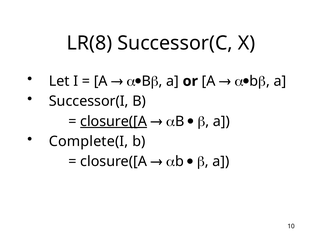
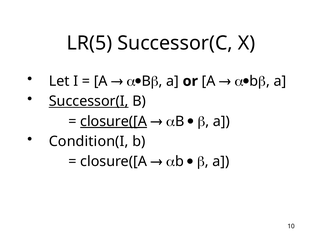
LR(8: LR(8 -> LR(5
Successor(I underline: none -> present
Complete(I: Complete(I -> Condition(I
